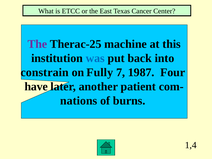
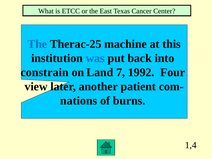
The at (37, 44) colour: purple -> blue
Fully: Fully -> Land
1987: 1987 -> 1992
have: have -> view
